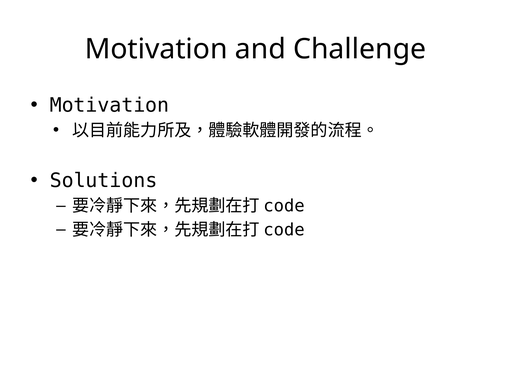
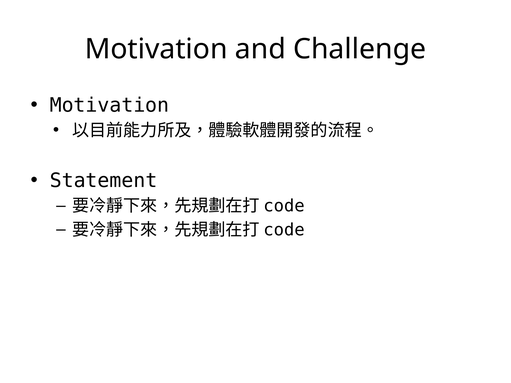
Solutions: Solutions -> Statement
